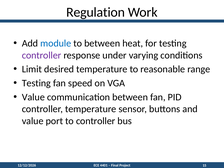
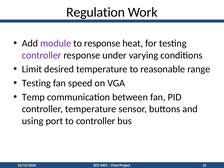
module colour: blue -> purple
to between: between -> response
Value at (33, 97): Value -> Temp
value at (33, 121): value -> using
